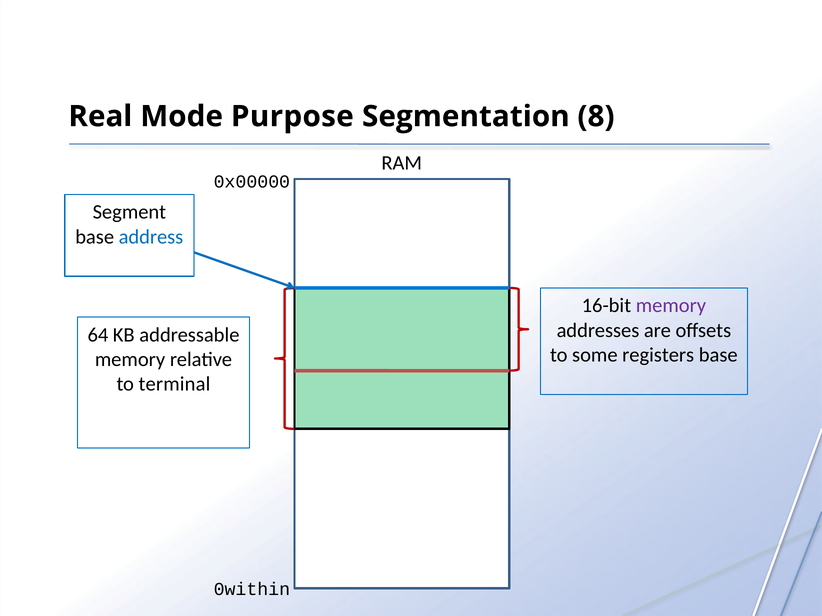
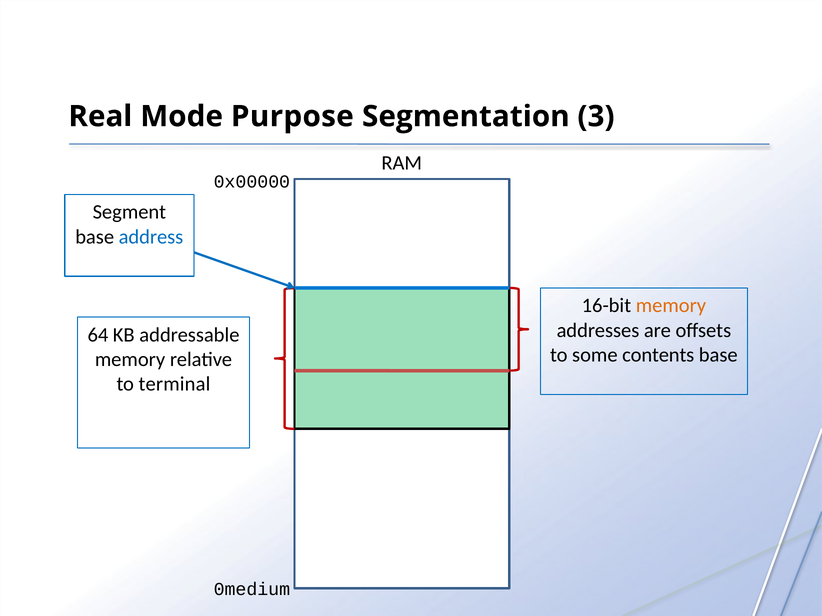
8: 8 -> 3
memory at (671, 306) colour: purple -> orange
registers: registers -> contents
0within: 0within -> 0medium
